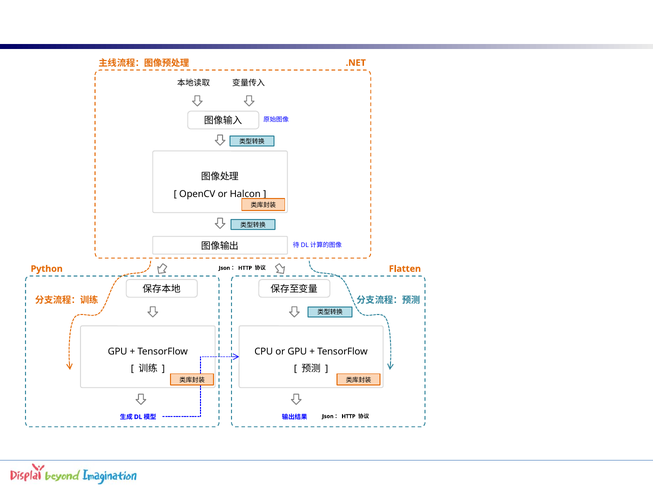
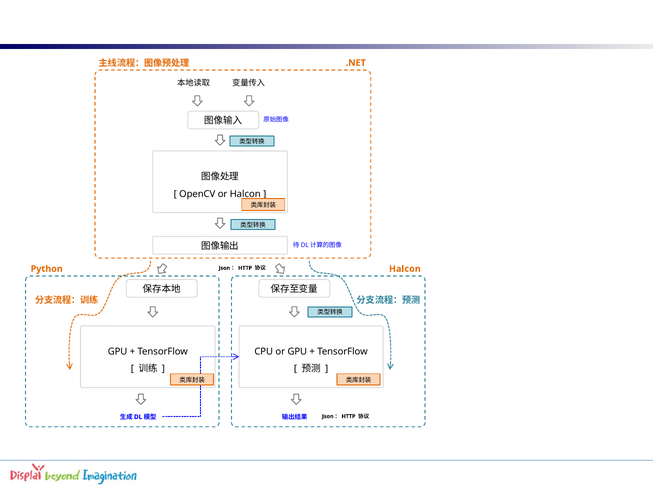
Python Flatten: Flatten -> Halcon
